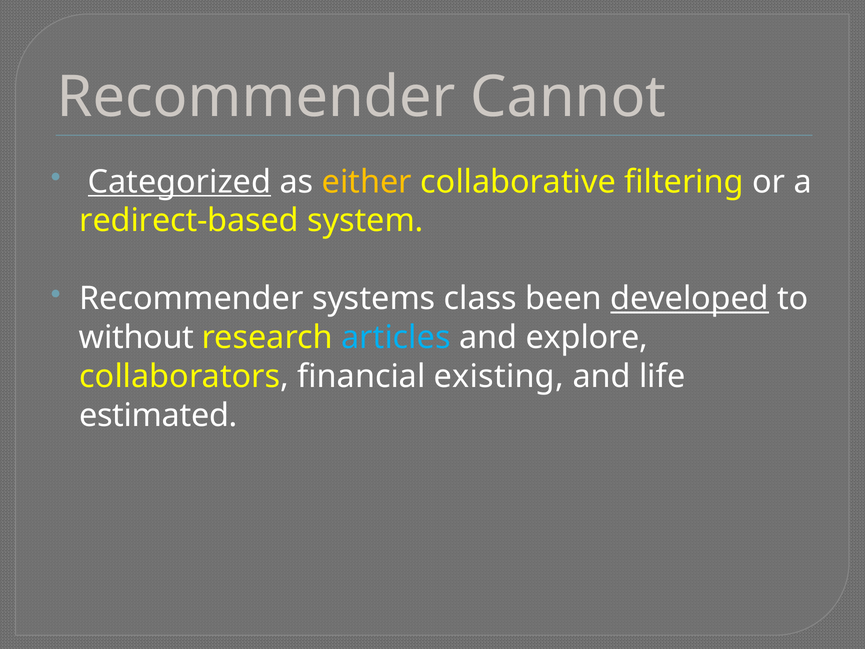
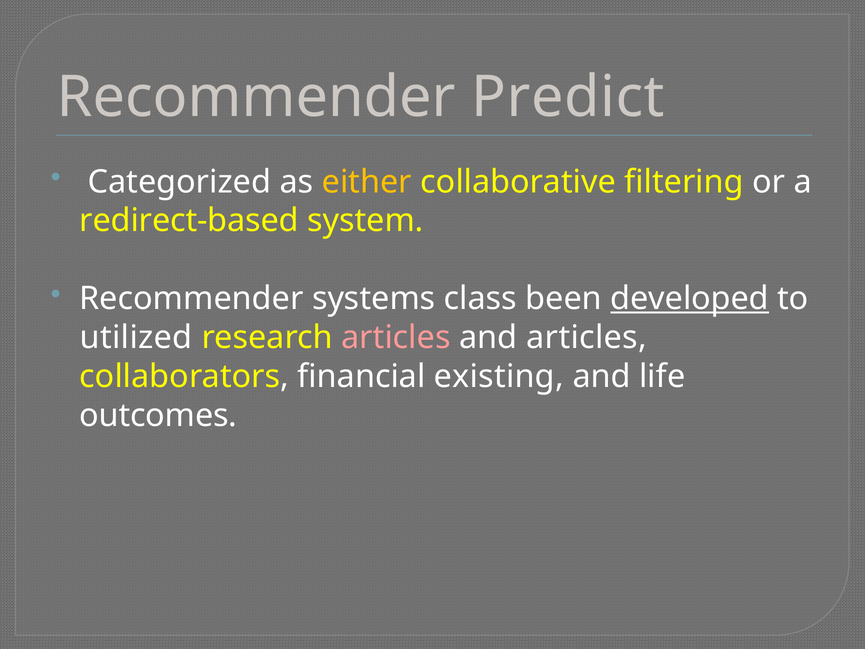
Cannot: Cannot -> Predict
Categorized underline: present -> none
without: without -> utilized
articles at (396, 338) colour: light blue -> pink
and explore: explore -> articles
estimated: estimated -> outcomes
